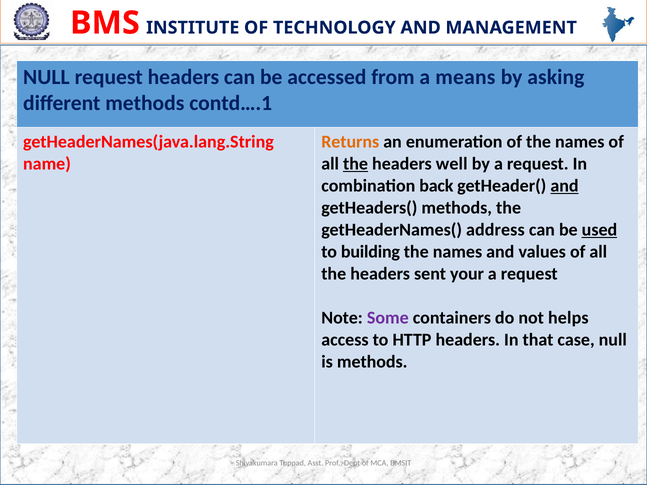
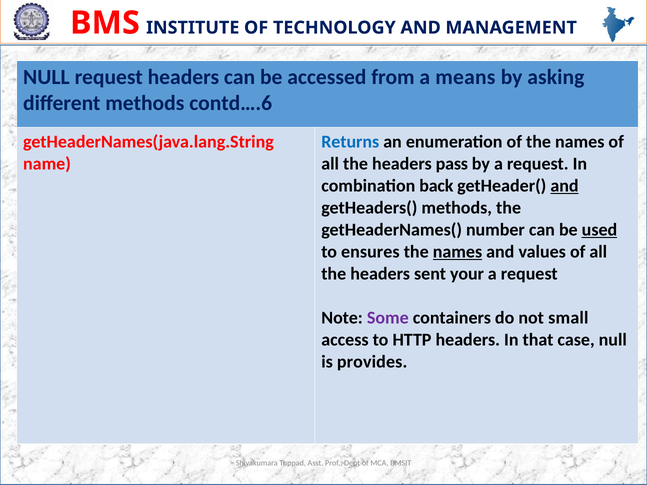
contd….1: contd….1 -> contd….6
Returns colour: orange -> blue
the at (356, 164) underline: present -> none
well: well -> pass
address: address -> number
building: building -> ensures
names at (457, 252) underline: none -> present
helps: helps -> small
is methods: methods -> provides
